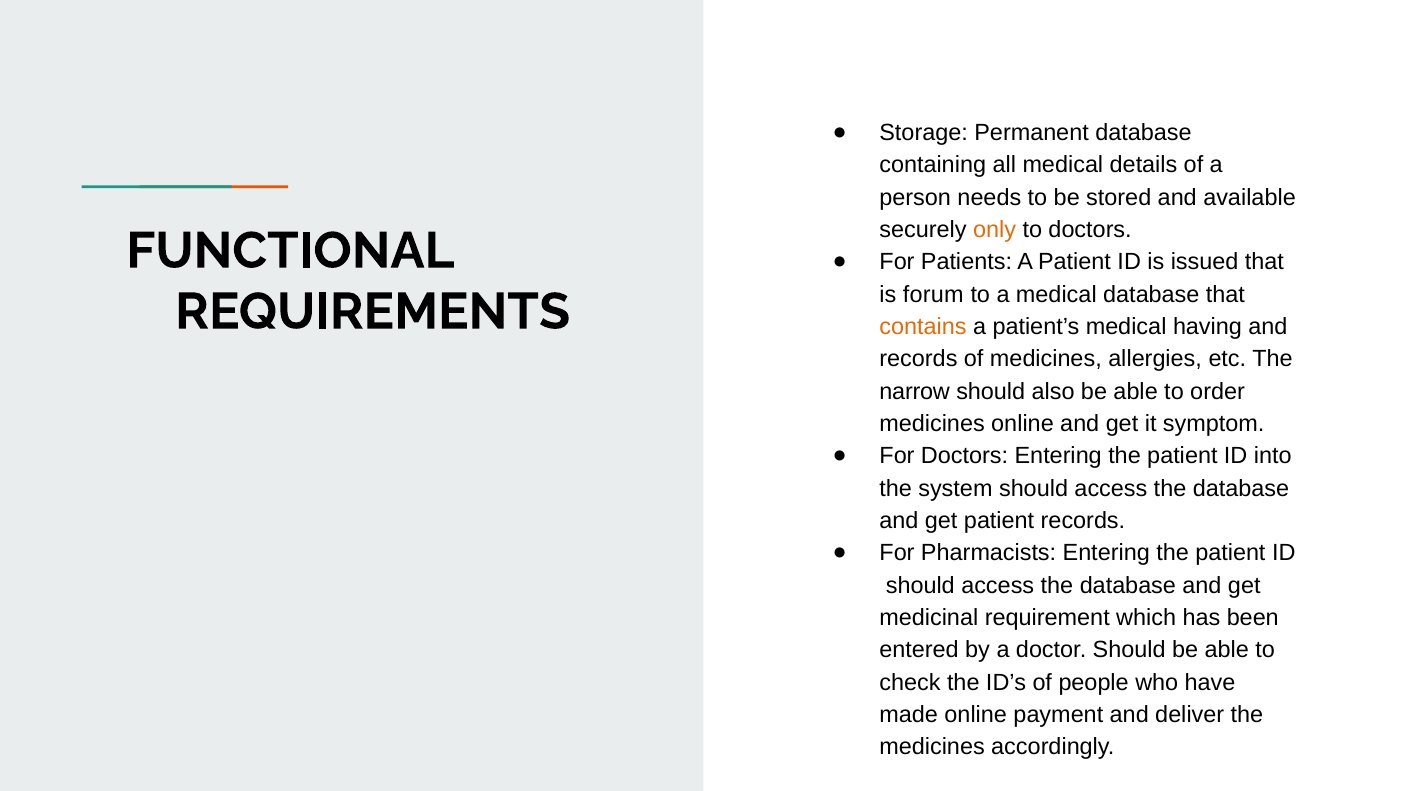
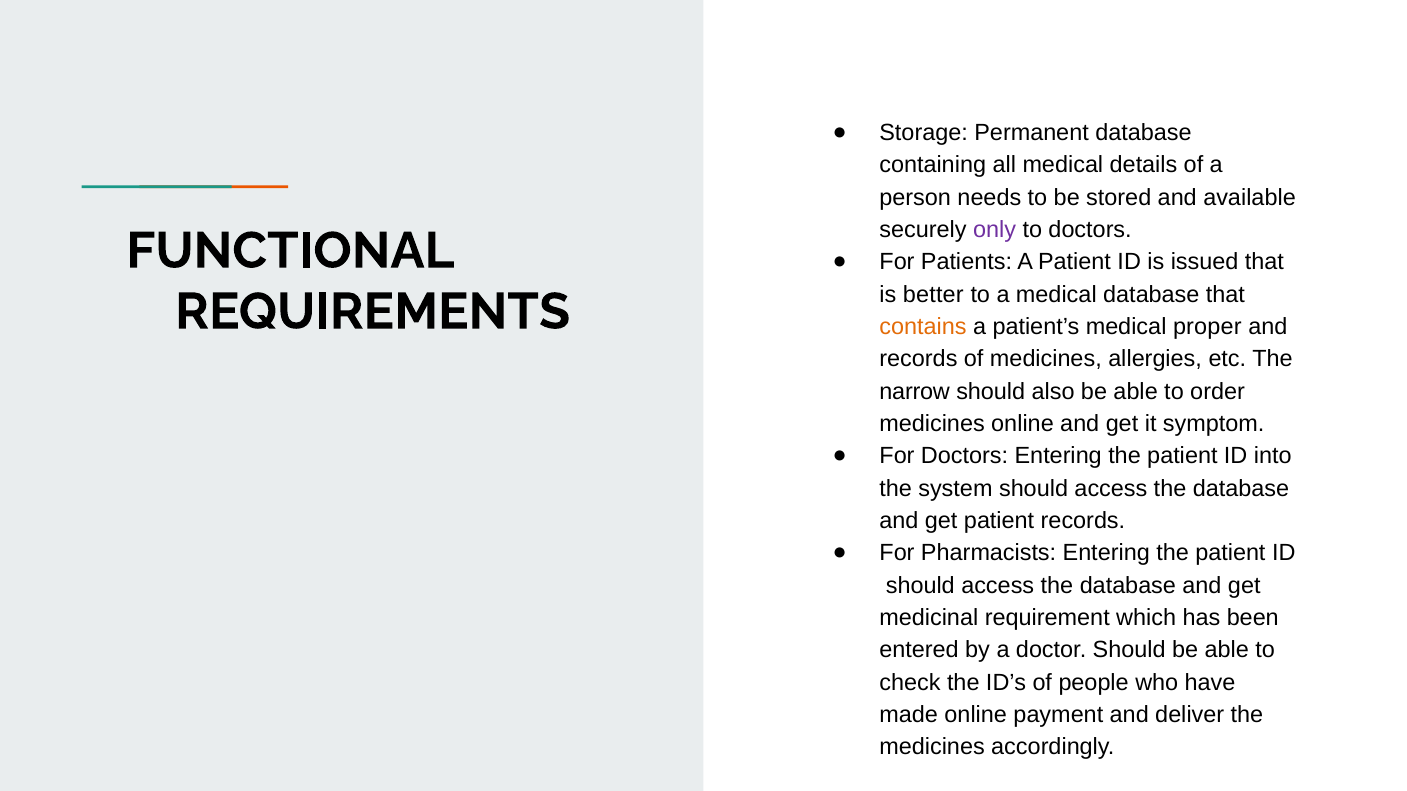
only colour: orange -> purple
forum: forum -> better
having: having -> proper
